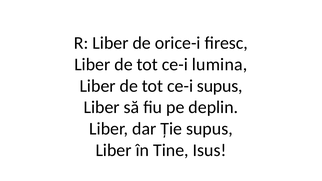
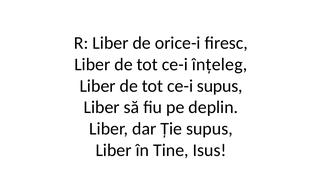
lumina: lumina -> înțeleg
